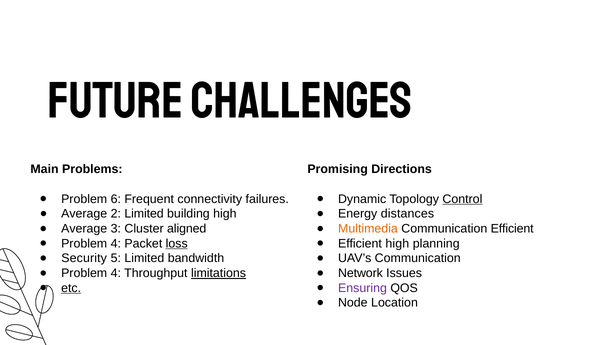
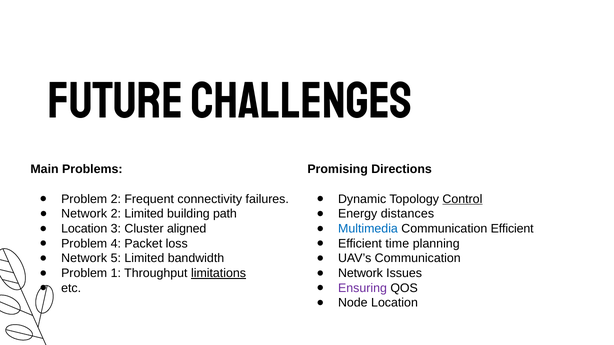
Problem 6: 6 -> 2
Average at (84, 214): Average -> Network
building high: high -> path
Average at (84, 229): Average -> Location
Multimedia colour: orange -> blue
loss underline: present -> none
Efficient high: high -> time
Security at (84, 259): Security -> Network
4 at (116, 273): 4 -> 1
etc underline: present -> none
